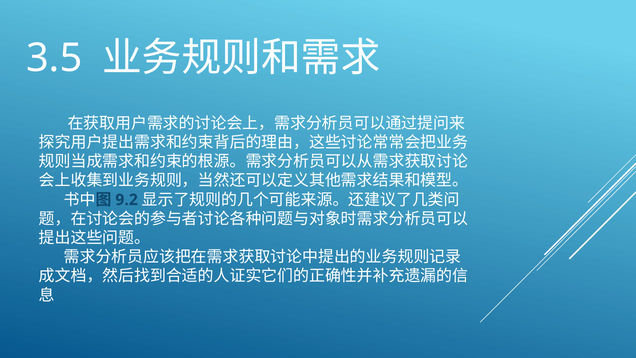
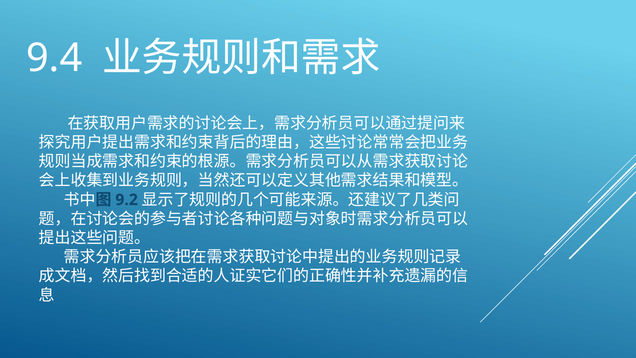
3.5: 3.5 -> 9.4
